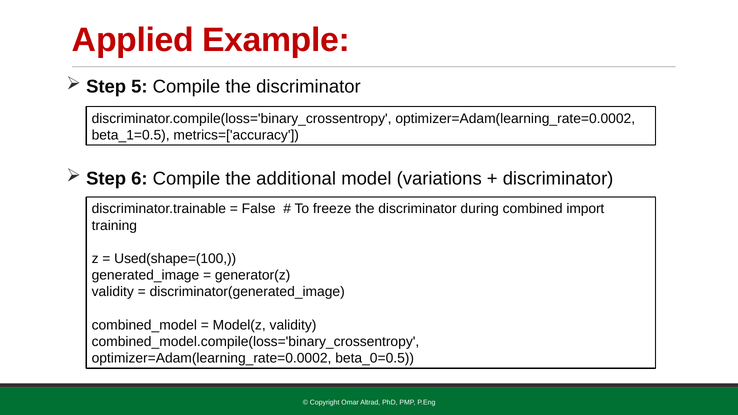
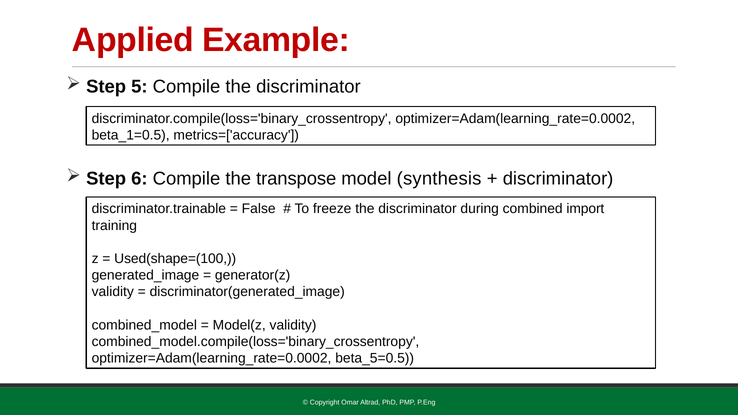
additional: additional -> transpose
variations: variations -> synthesis
beta_0=0.5: beta_0=0.5 -> beta_5=0.5
